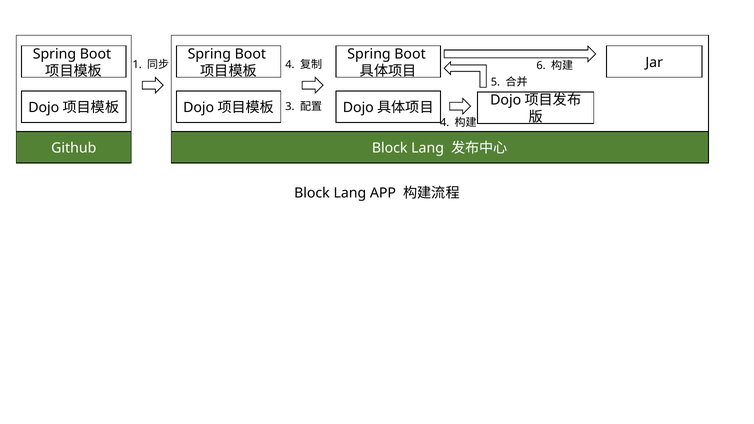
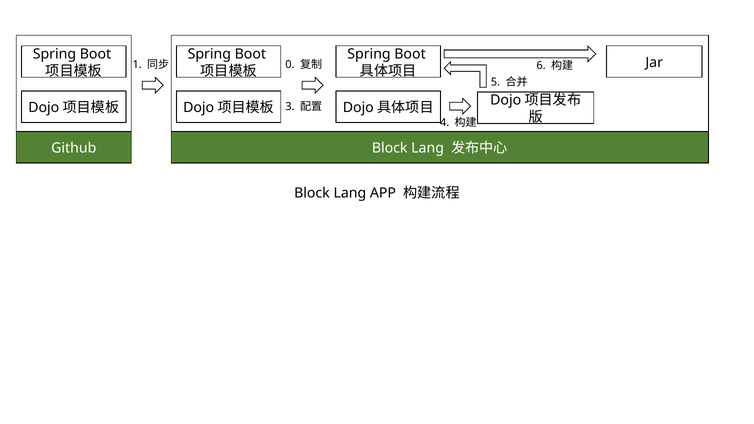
4 at (290, 65): 4 -> 0
